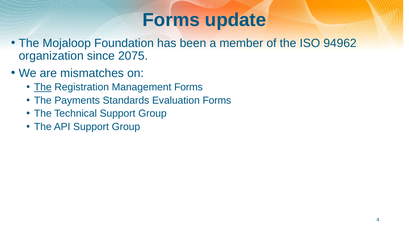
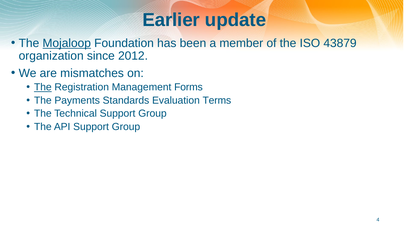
Forms at (171, 20): Forms -> Earlier
Mojaloop underline: none -> present
94962: 94962 -> 43879
2075: 2075 -> 2012
Evaluation Forms: Forms -> Terms
